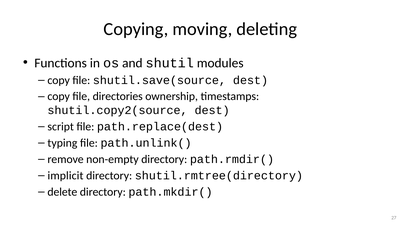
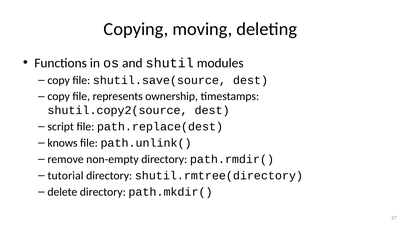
directories: directories -> represents
typing: typing -> knows
implicit: implicit -> tutorial
